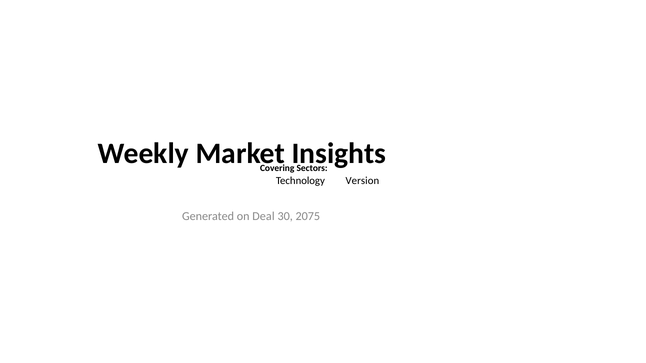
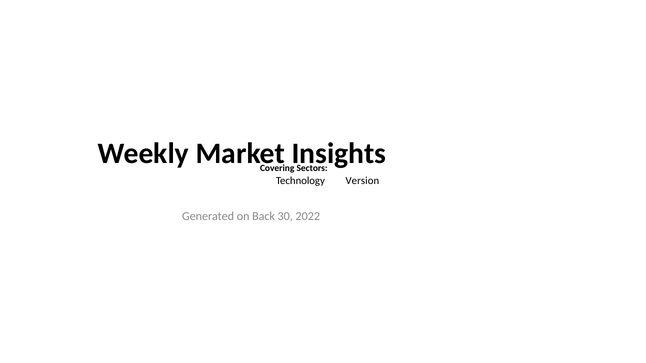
Deal: Deal -> Back
2075: 2075 -> 2022
